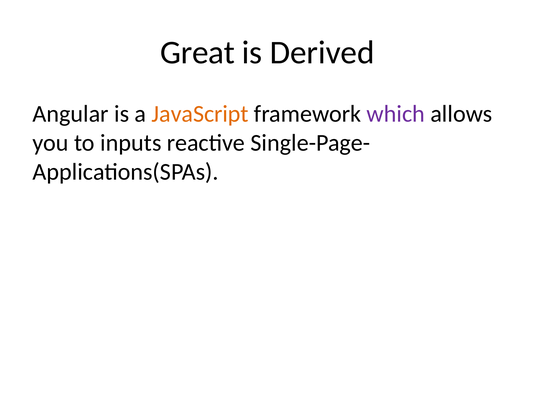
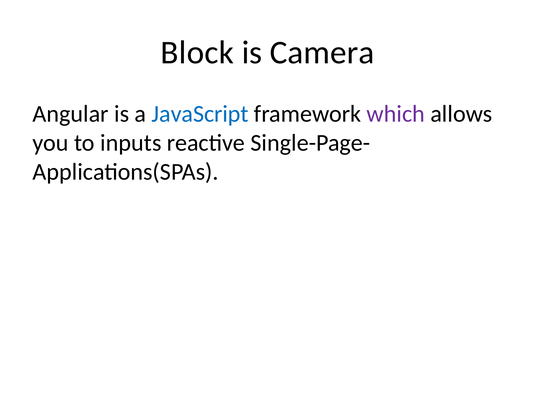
Great: Great -> Block
Derived: Derived -> Camera
JavaScript colour: orange -> blue
